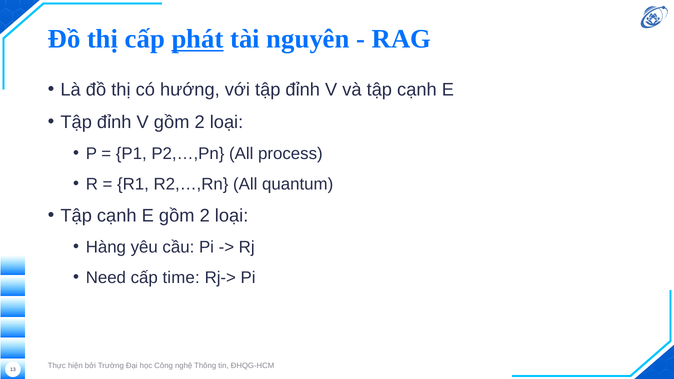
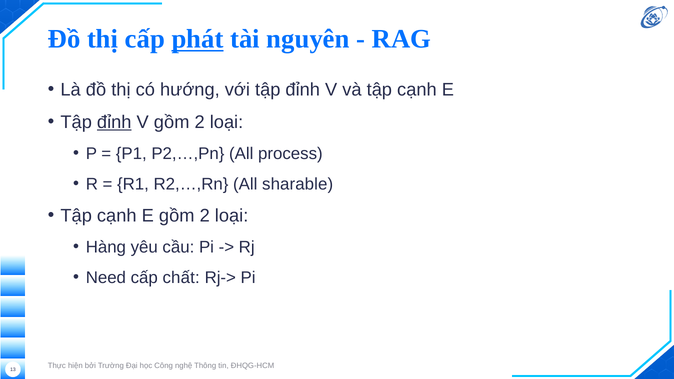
đỉnh at (114, 122) underline: none -> present
quantum: quantum -> sharable
time: time -> chất
